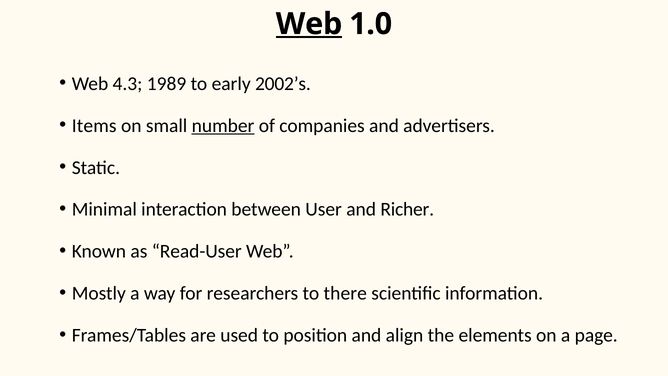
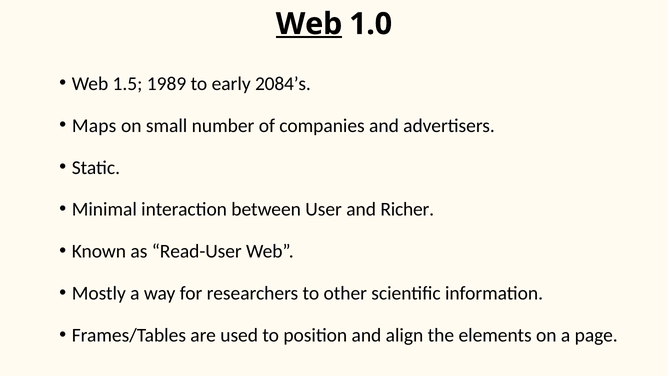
4.3: 4.3 -> 1.5
2002’s: 2002’s -> 2084’s
Items: Items -> Maps
number underline: present -> none
there: there -> other
